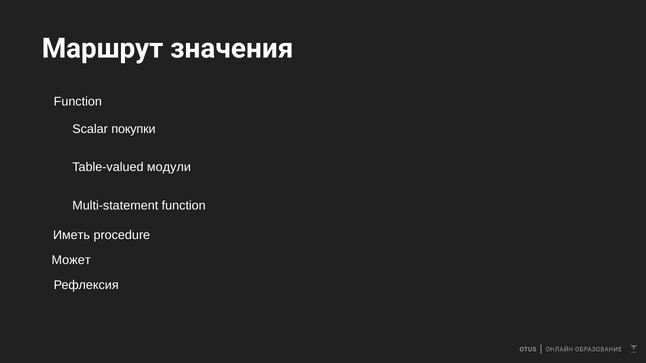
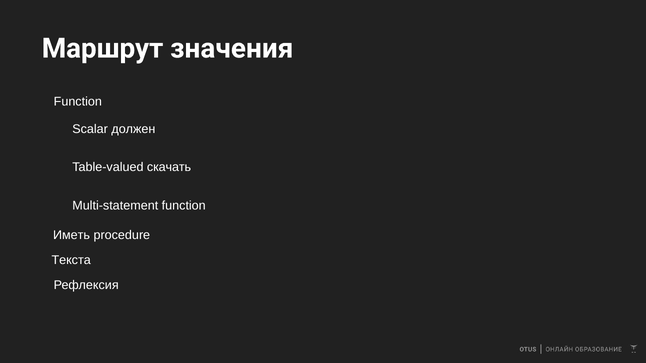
покупки: покупки -> должен
модули: модули -> скачать
Может: Может -> Текста
